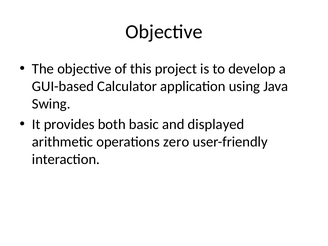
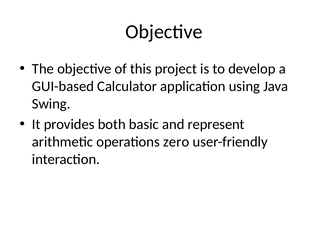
displayed: displayed -> represent
